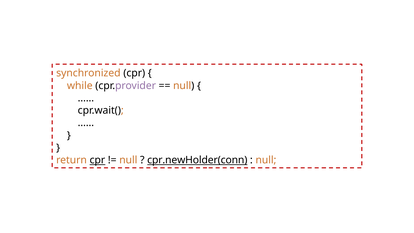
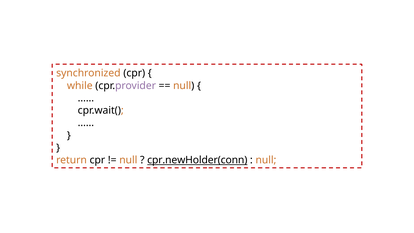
cpr at (97, 160) underline: present -> none
